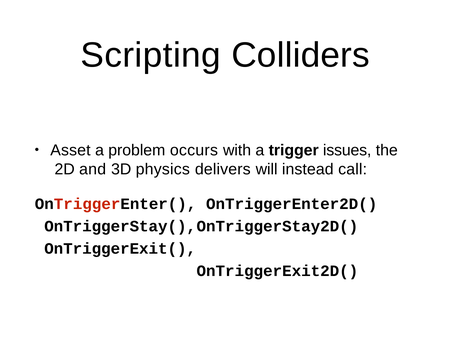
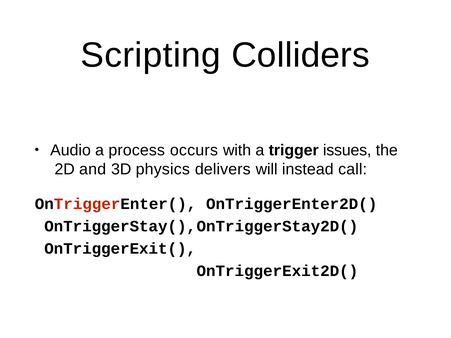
Asset: Asset -> Audio
problem: problem -> process
